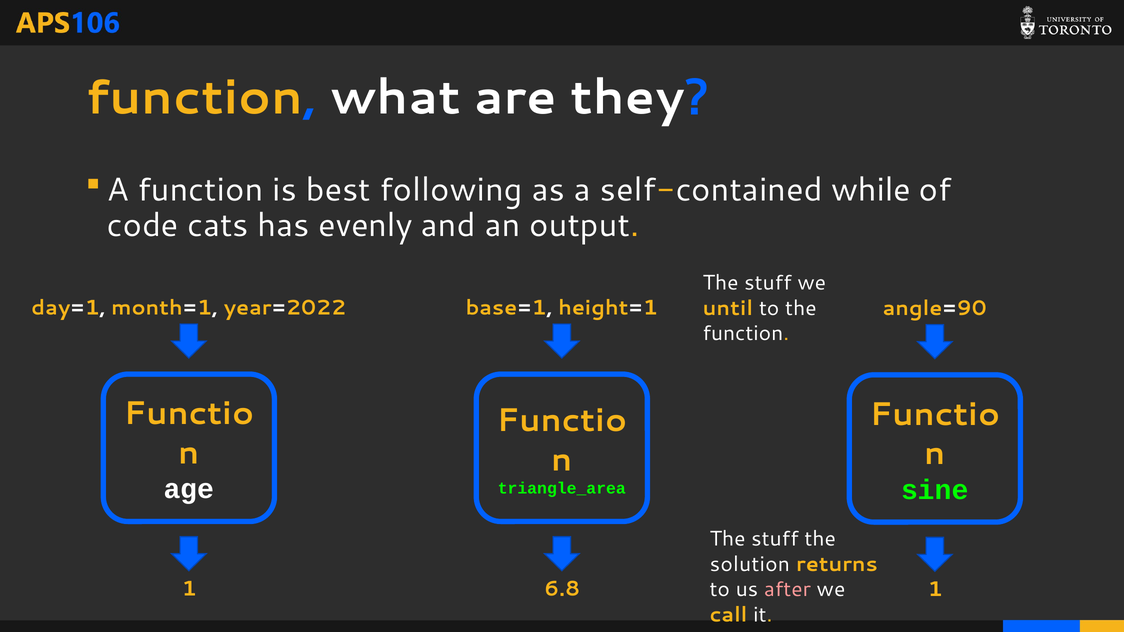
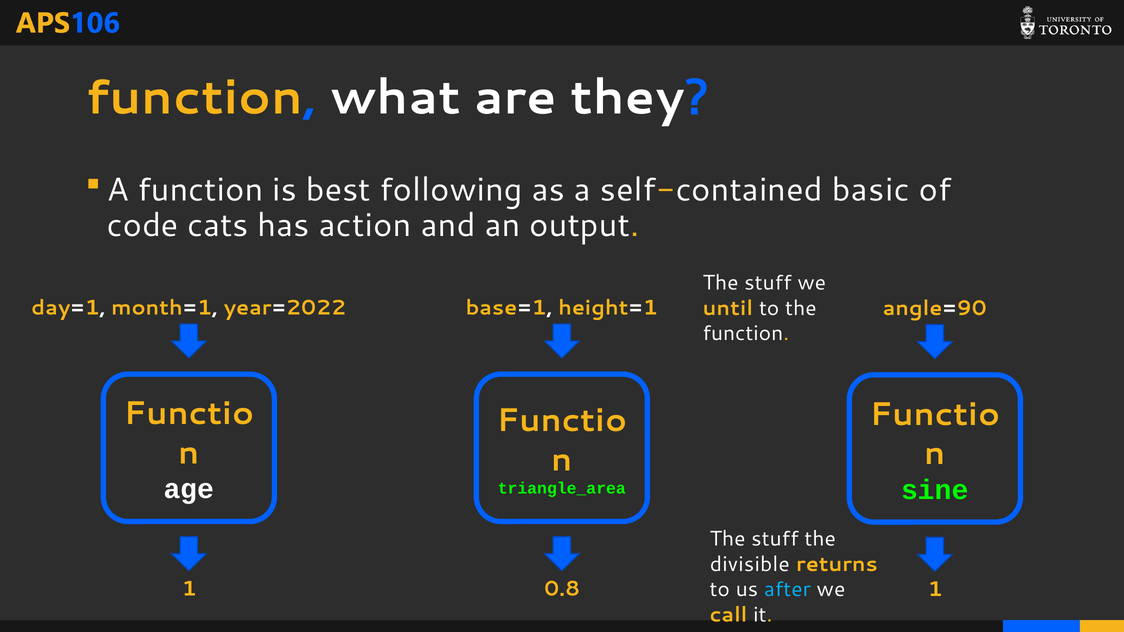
while: while -> basic
evenly: evenly -> action
solution: solution -> divisible
6.8: 6.8 -> 0.8
after colour: pink -> light blue
